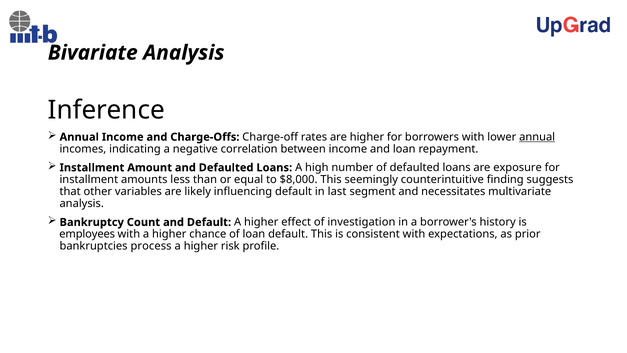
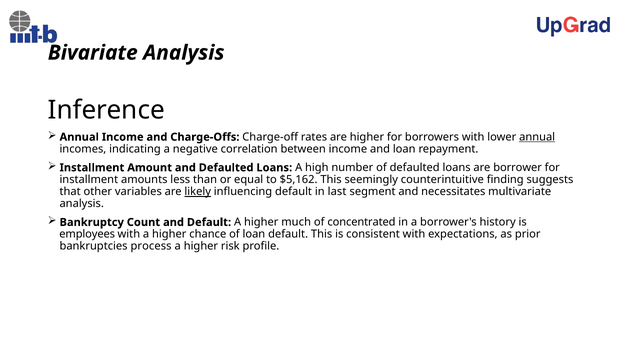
exposure: exposure -> borrower
$8,000: $8,000 -> $5,162
likely underline: none -> present
effect: effect -> much
investigation: investigation -> concentrated
